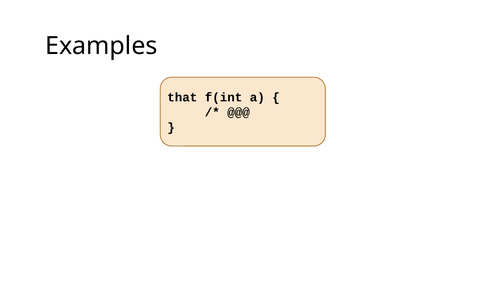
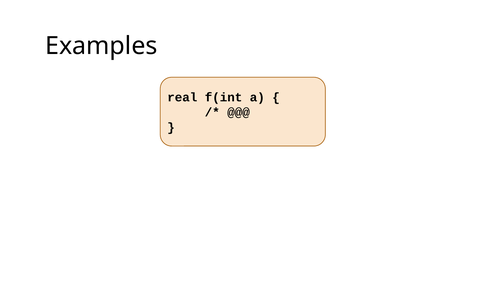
that: that -> real
